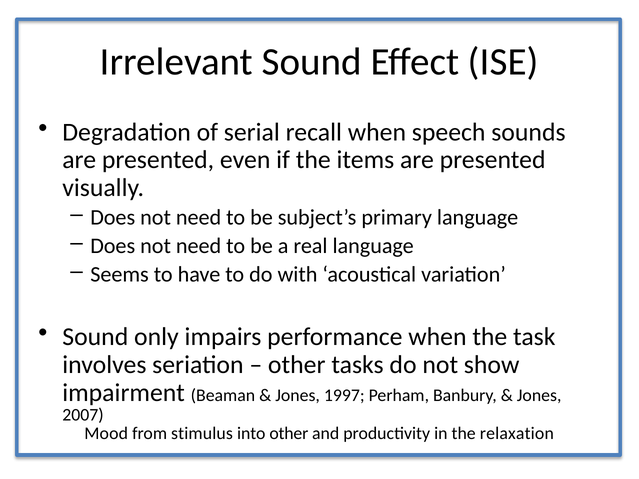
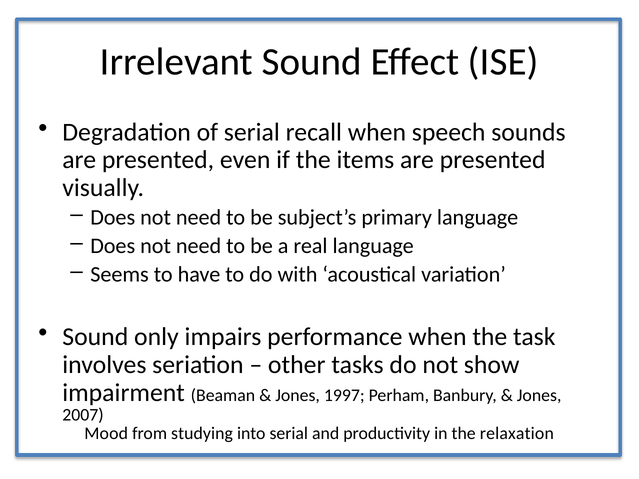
stimulus: stimulus -> studying
into other: other -> serial
